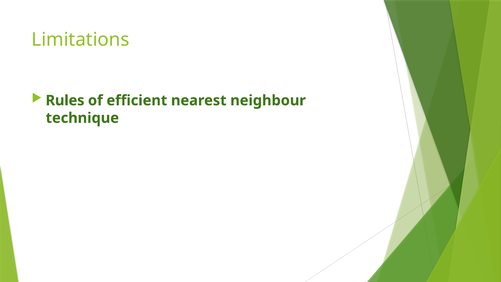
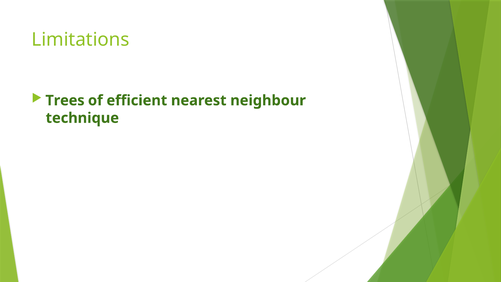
Rules: Rules -> Trees
